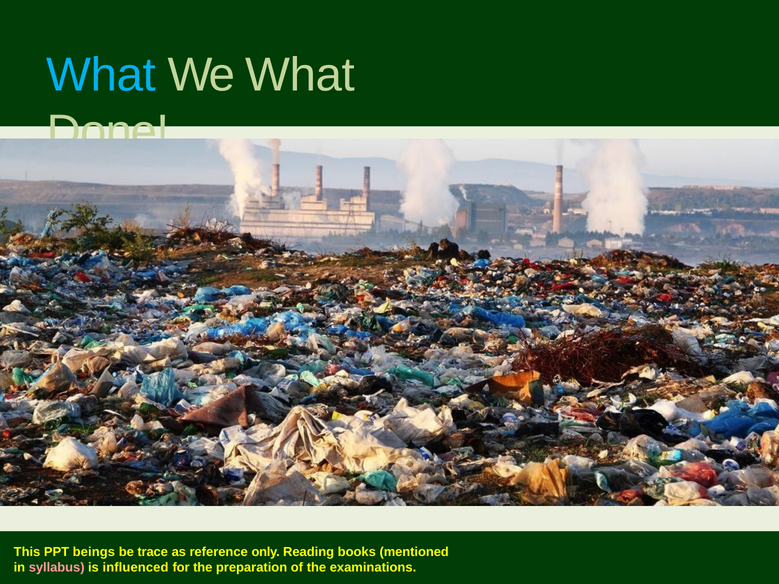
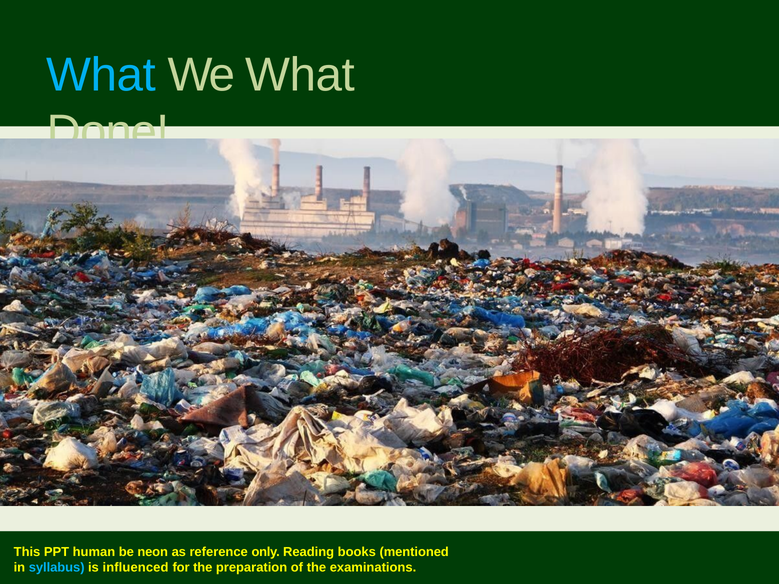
beings: beings -> human
trace: trace -> neon
syllabus colour: pink -> light blue
